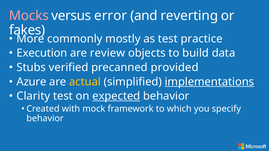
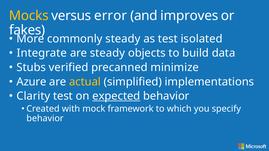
Mocks colour: pink -> yellow
reverting: reverting -> improves
commonly mostly: mostly -> steady
practice: practice -> isolated
Execution: Execution -> Integrate
are review: review -> steady
provided: provided -> minimize
implementations underline: present -> none
